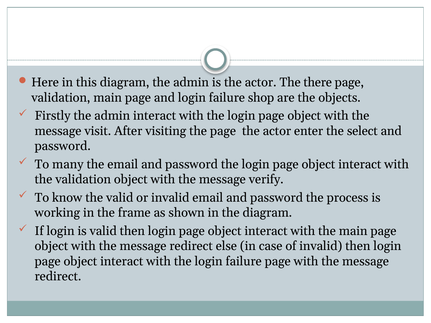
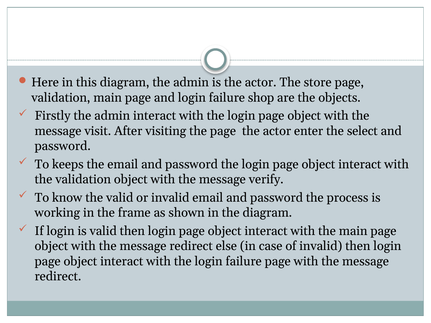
there: there -> store
many: many -> keeps
